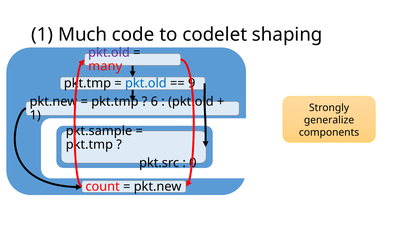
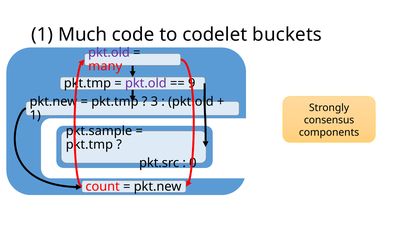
shaping: shaping -> buckets
pkt.old at (146, 83) colour: blue -> purple
6: 6 -> 3
generalize: generalize -> consensus
